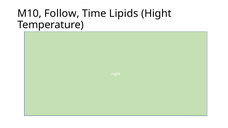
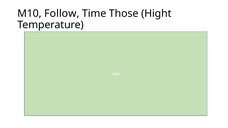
Lipids: Lipids -> Those
